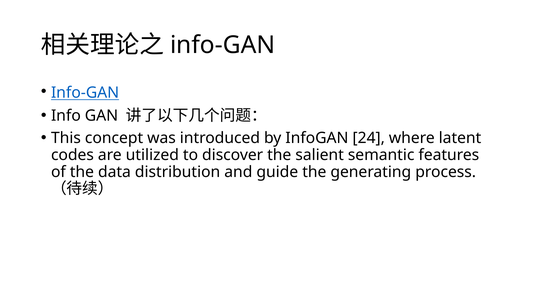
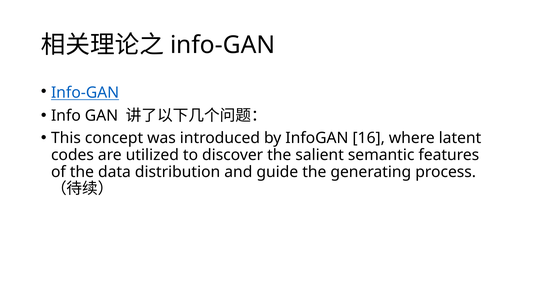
24: 24 -> 16
